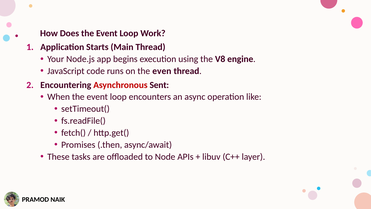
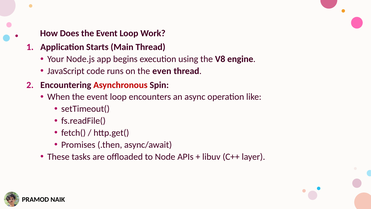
Sent: Sent -> Spin
